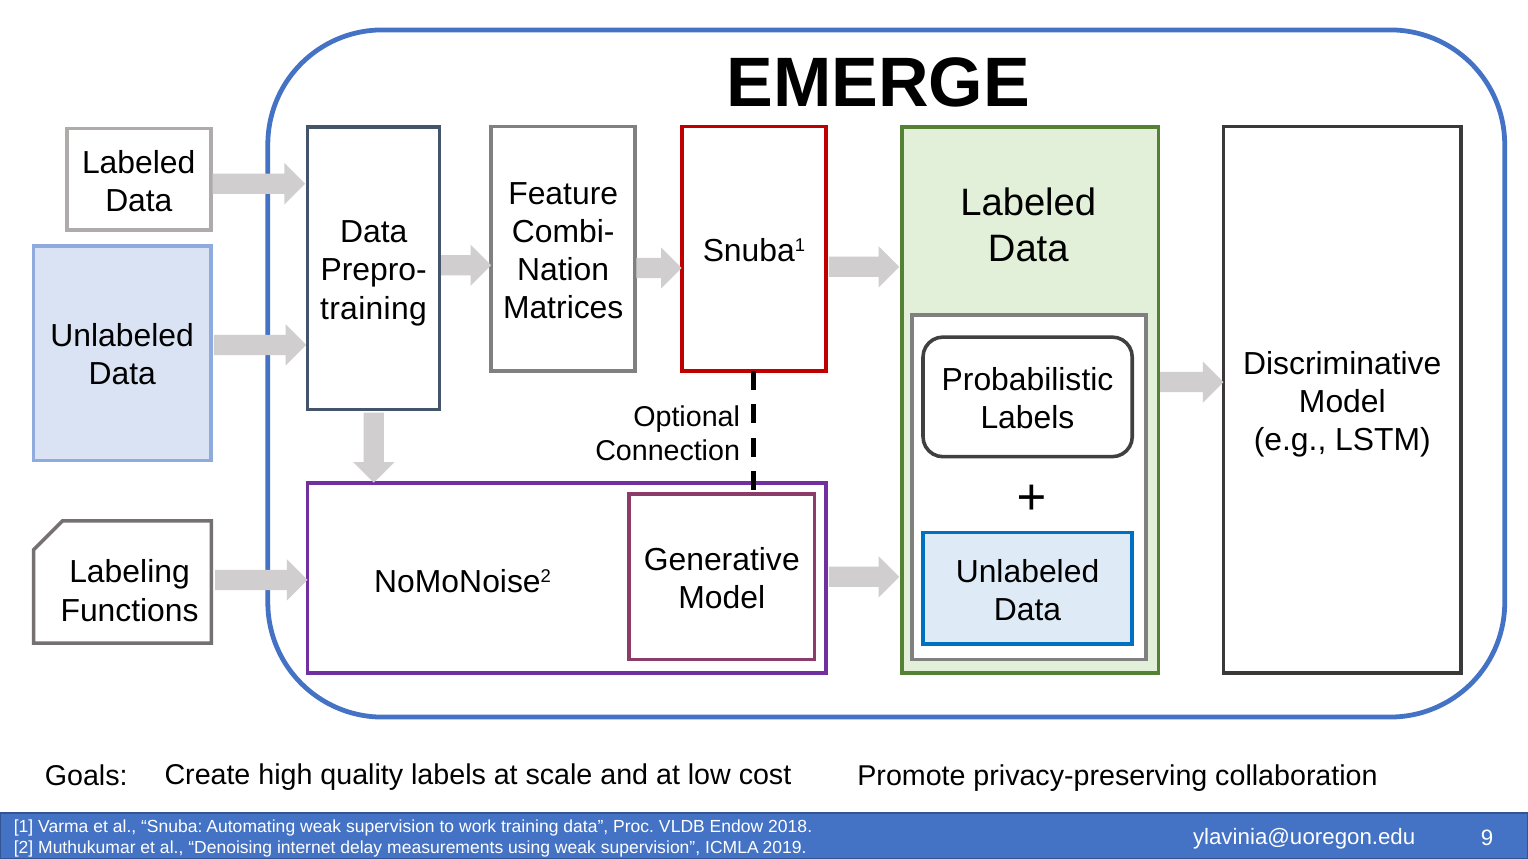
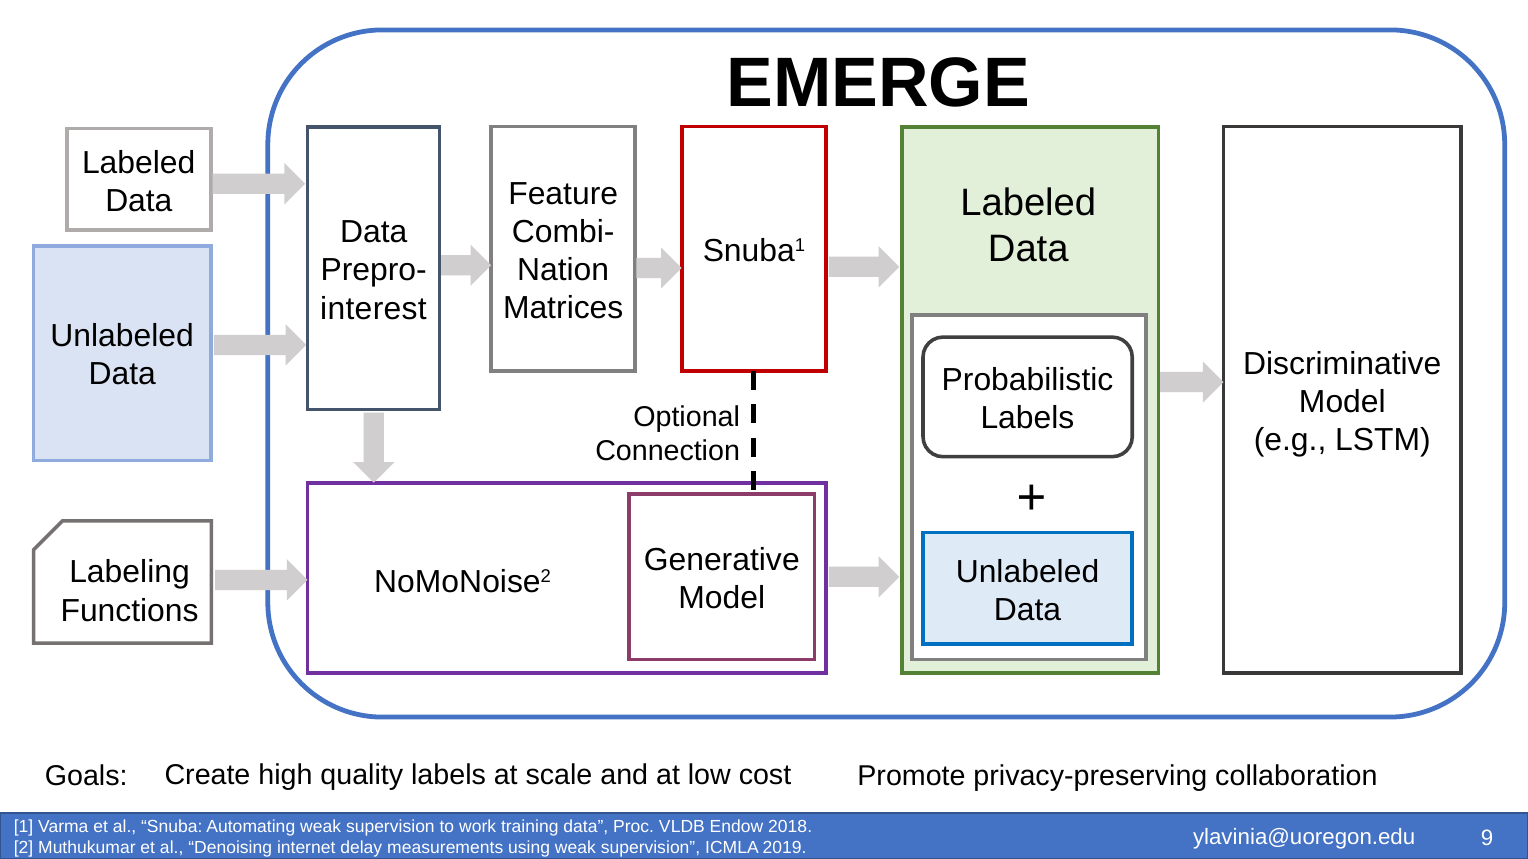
training at (373, 309): training -> interest
